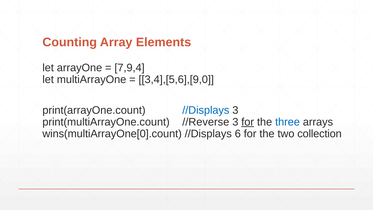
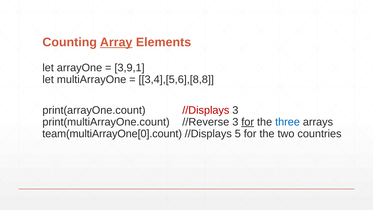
Array underline: none -> present
7,9,4: 7,9,4 -> 3,9,1
3,4],[5,6],[9,0: 3,4],[5,6],[9,0 -> 3,4],[5,6],[8,8
//Displays at (206, 110) colour: blue -> red
wins(multiArrayOne[0].count: wins(multiArrayOne[0].count -> team(multiArrayOne[0].count
6: 6 -> 5
collection: collection -> countries
